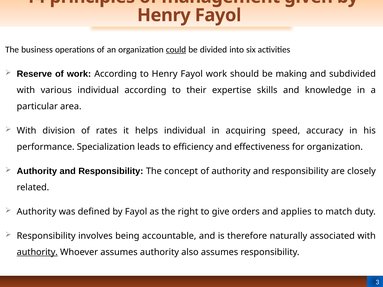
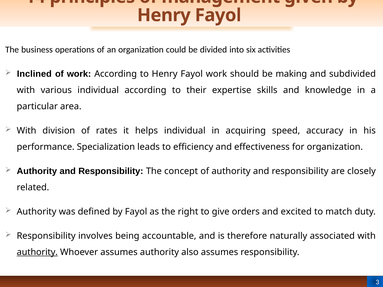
could underline: present -> none
Reserve: Reserve -> Inclined
applies: applies -> excited
